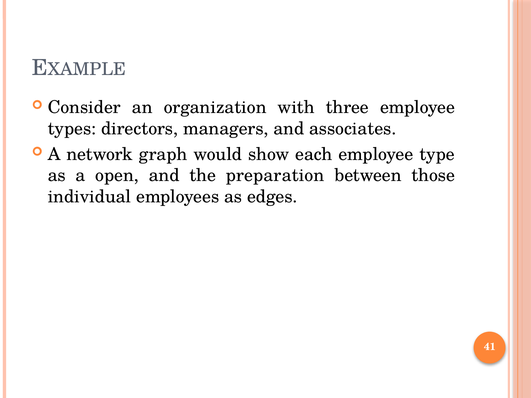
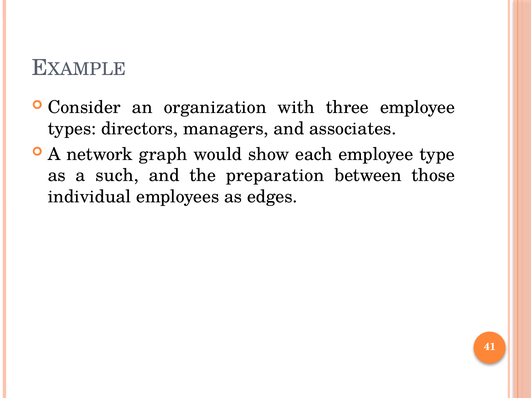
open: open -> such
